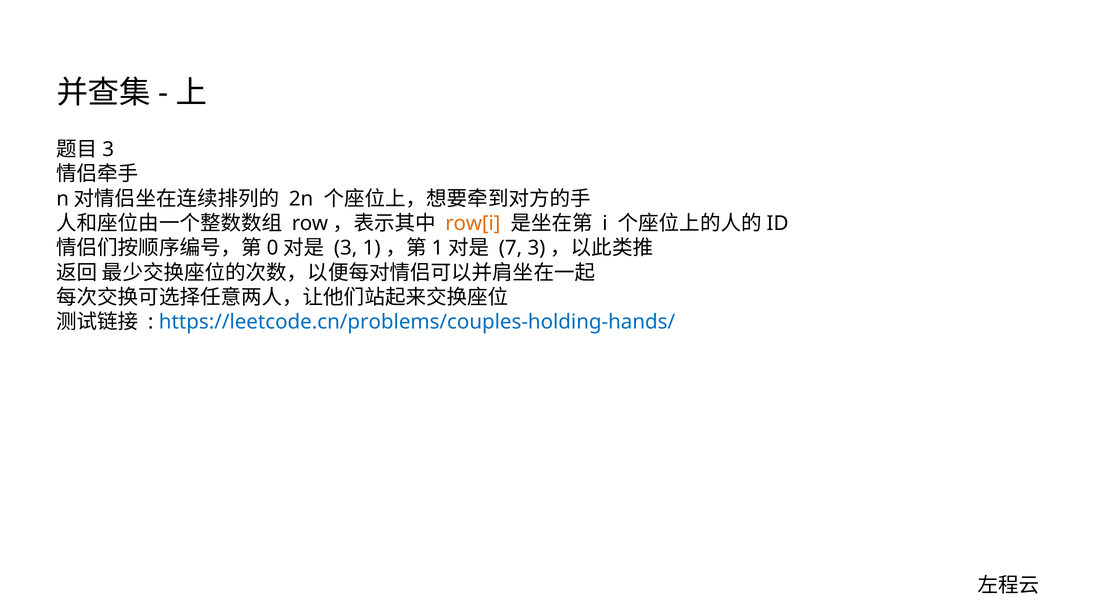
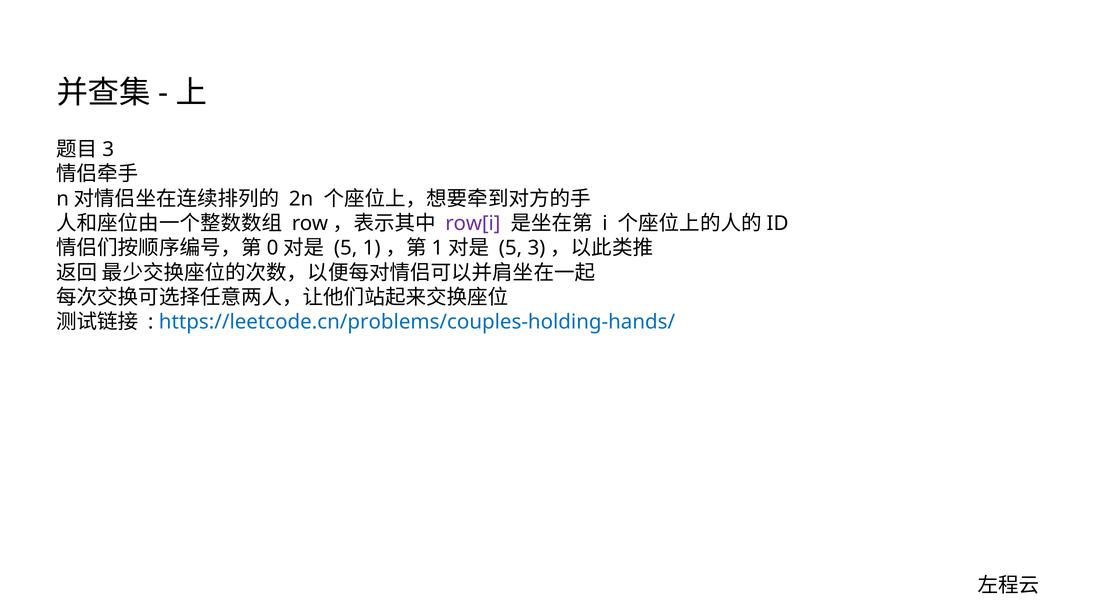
row[i colour: orange -> purple
3 at (346, 248): 3 -> 5
7 at (510, 248): 7 -> 5
